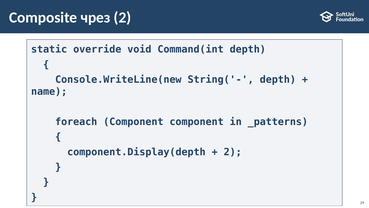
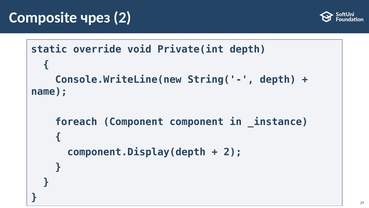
Command(int: Command(int -> Private(int
_patterns: _patterns -> _instance
